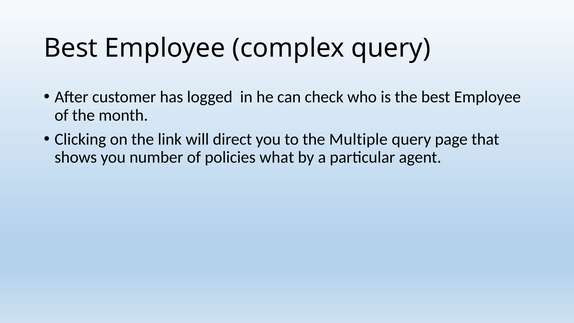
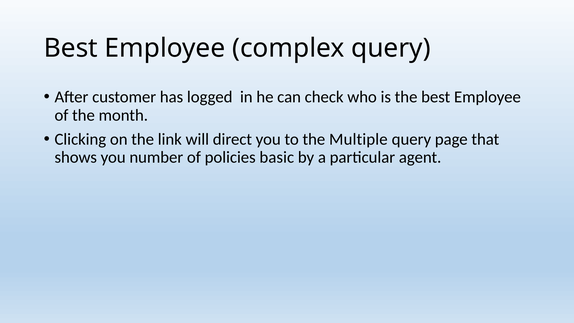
what: what -> basic
